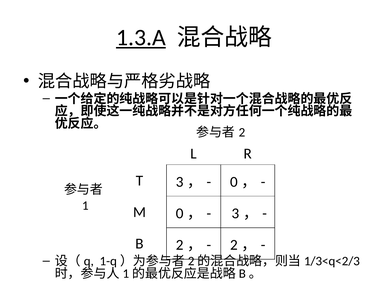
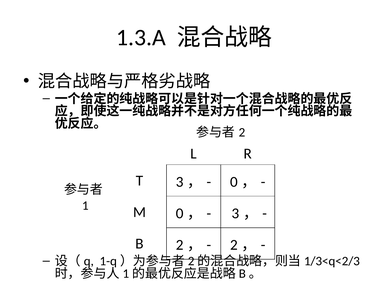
1.3.A underline: present -> none
